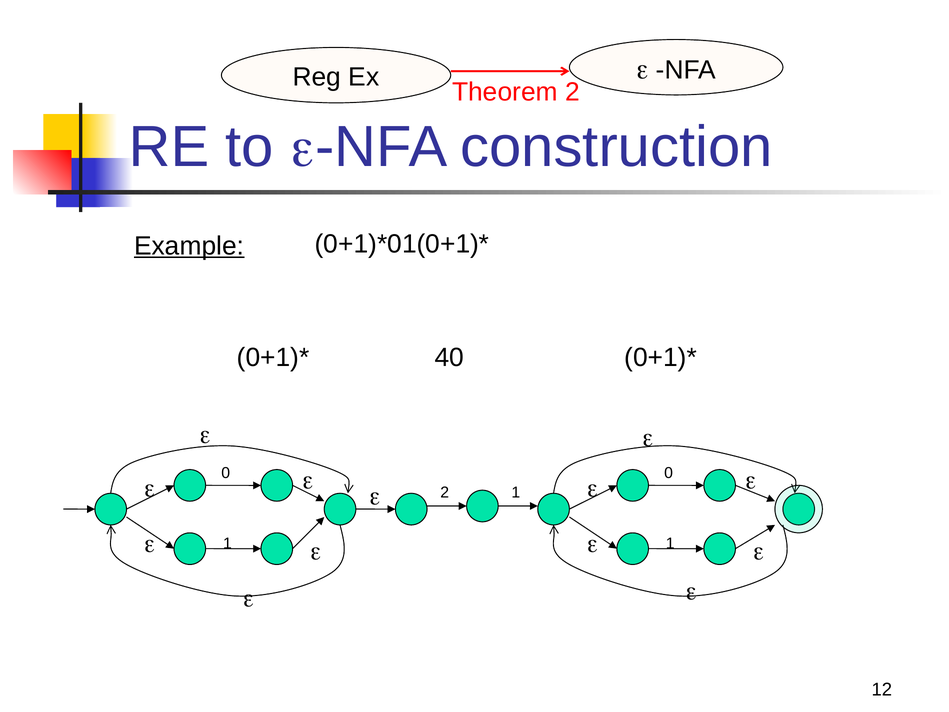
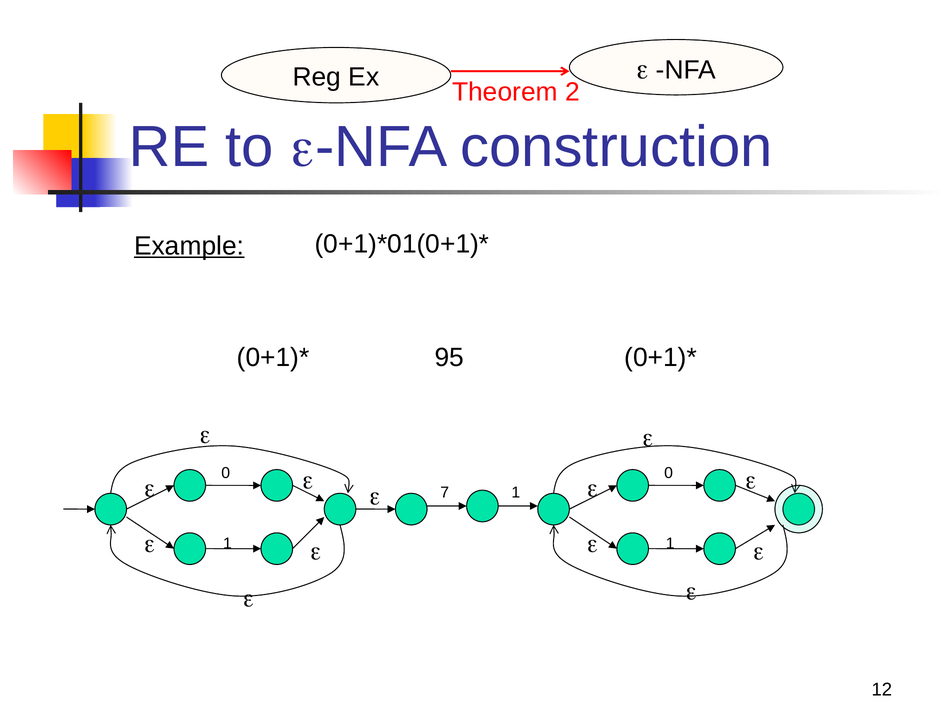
40: 40 -> 95
2 at (445, 493): 2 -> 7
